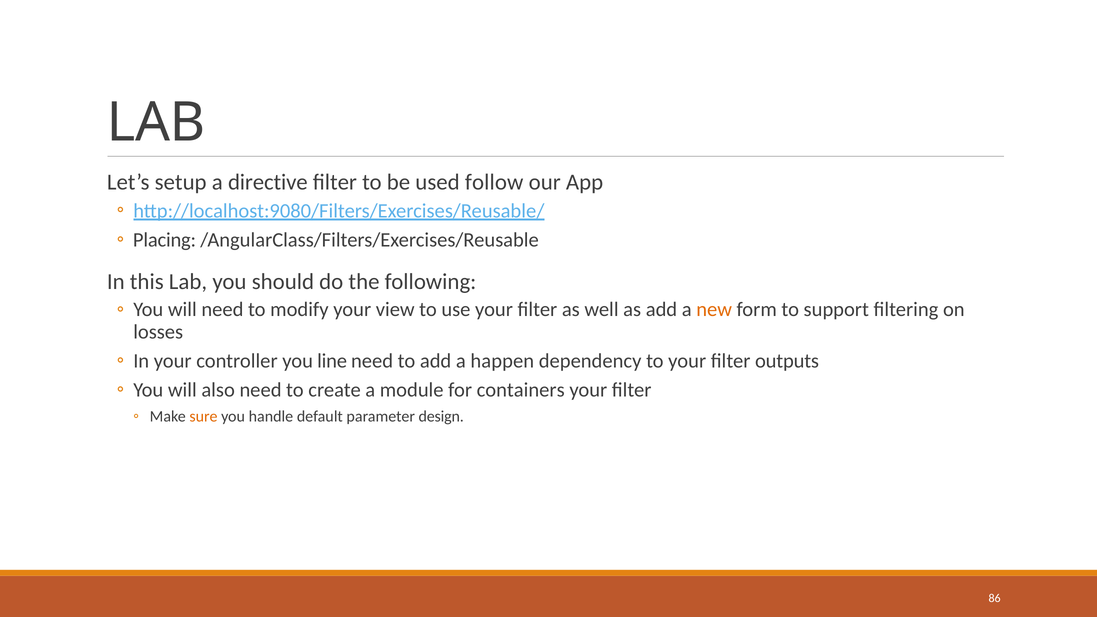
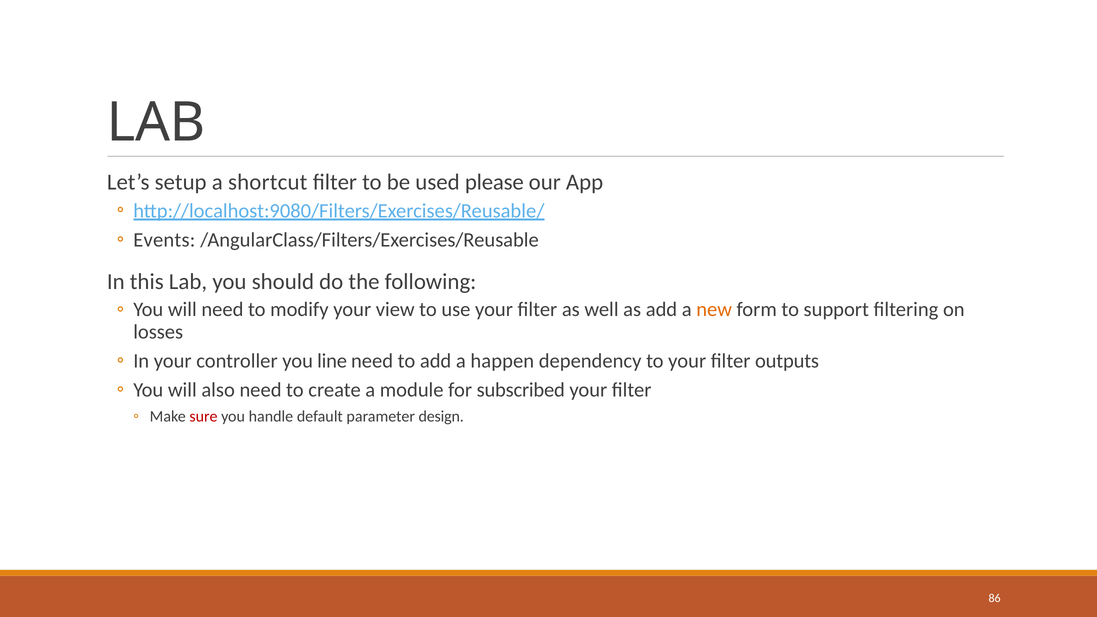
directive: directive -> shortcut
follow: follow -> please
Placing: Placing -> Events
containers: containers -> subscribed
sure colour: orange -> red
